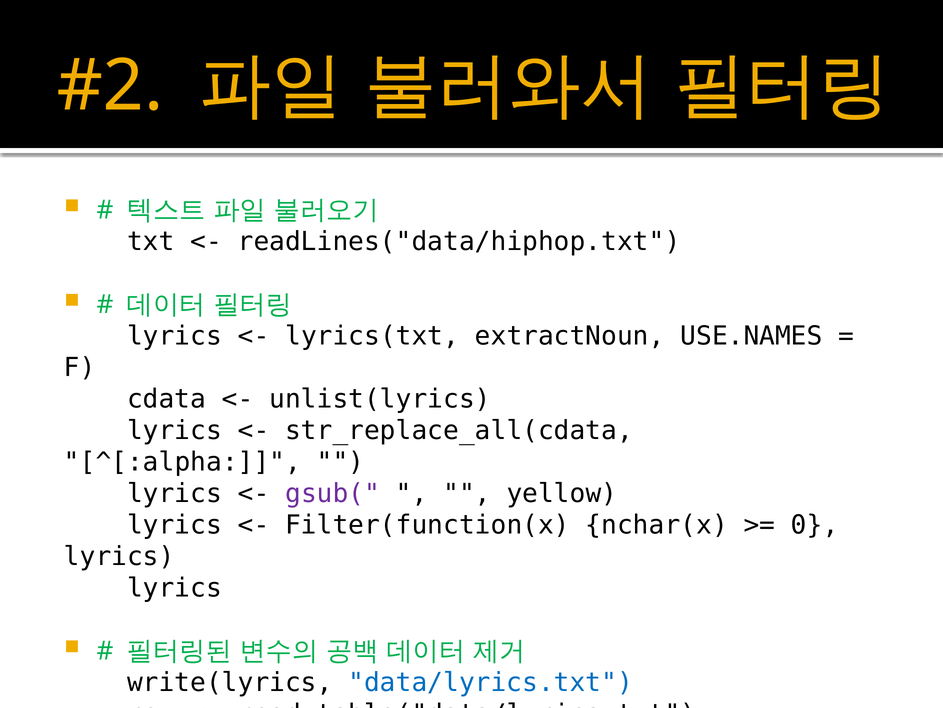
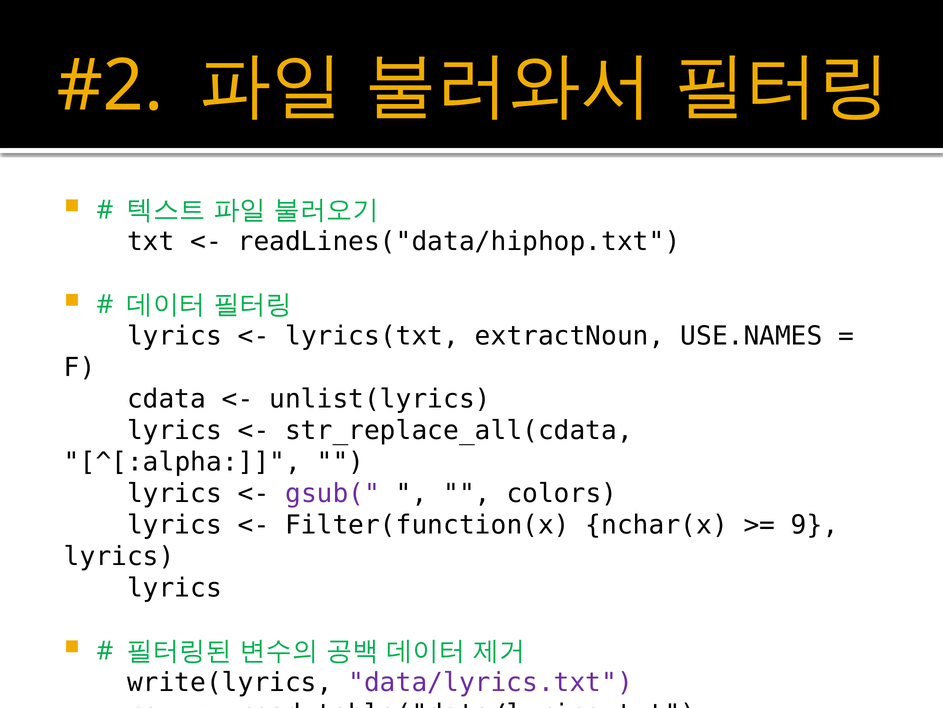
yellow: yellow -> colors
0: 0 -> 9
data/lyrics.txt colour: blue -> purple
